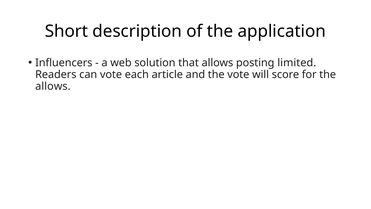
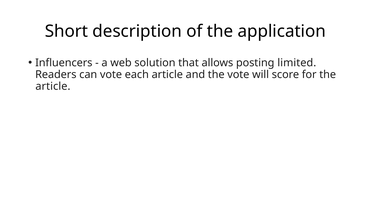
allows at (53, 86): allows -> article
